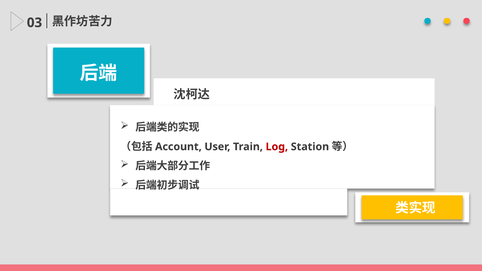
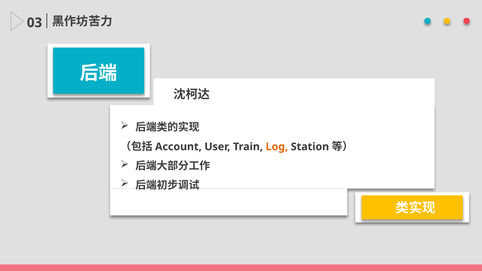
Log colour: red -> orange
